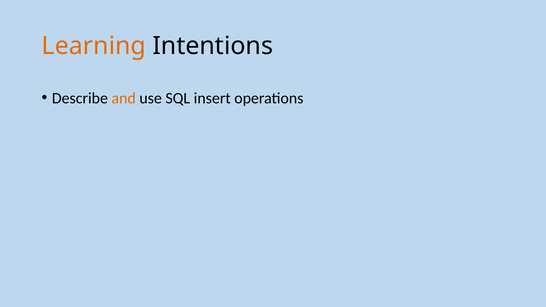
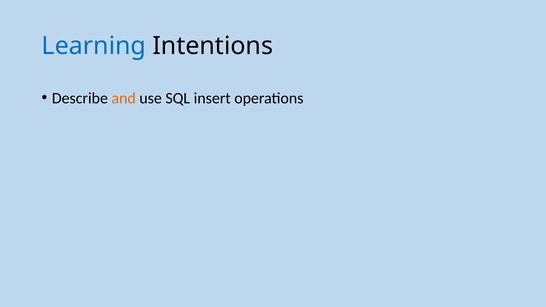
Learning colour: orange -> blue
